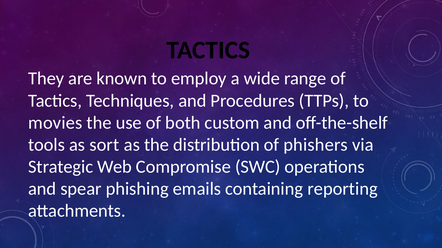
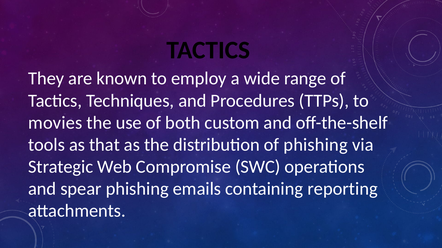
sort: sort -> that
of phishers: phishers -> phishing
